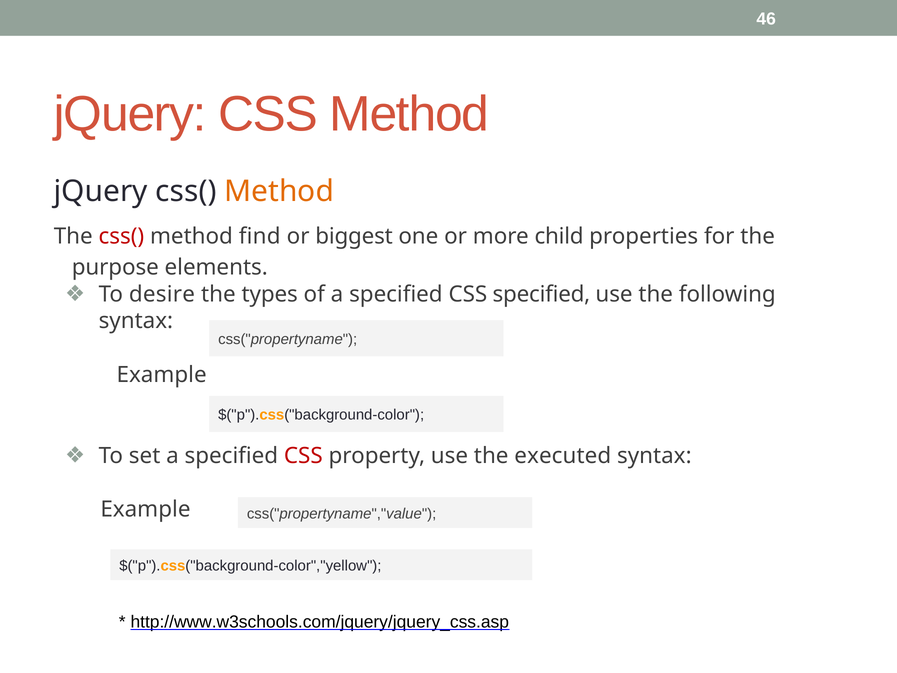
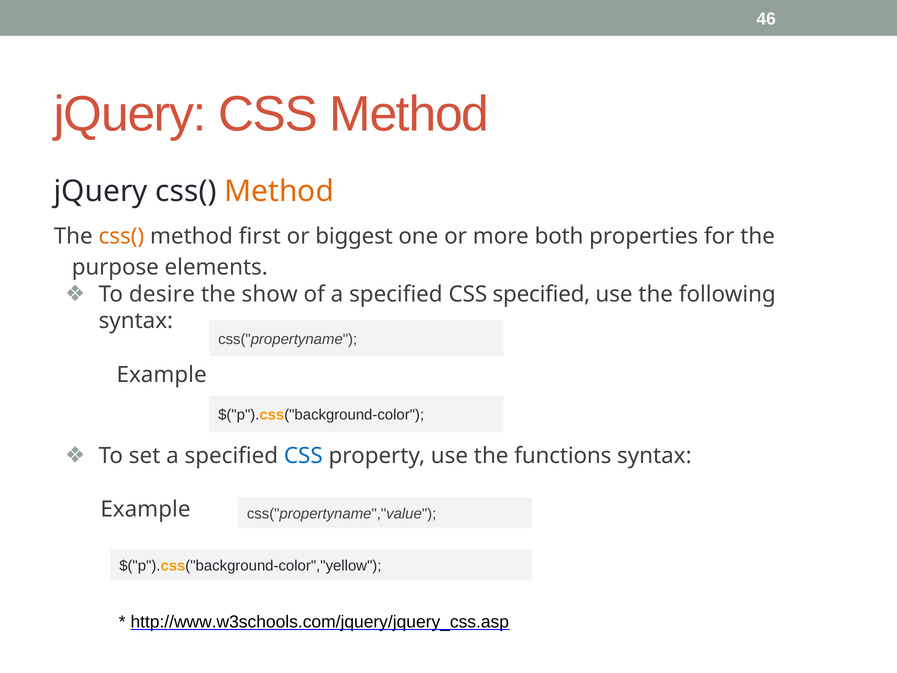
css( at (121, 236) colour: red -> orange
find: find -> first
child: child -> both
types: types -> show
CSS at (303, 456) colour: red -> blue
executed: executed -> functions
